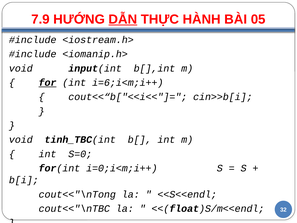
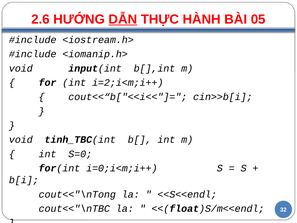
7.9: 7.9 -> 2.6
for underline: present -> none
i=6;i<m;i++: i=6;i<m;i++ -> i=2;i<m;i++
